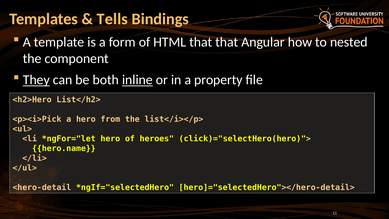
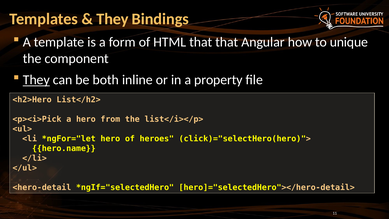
Tells at (112, 19): Tells -> They
nested: nested -> unique
inline underline: present -> none
